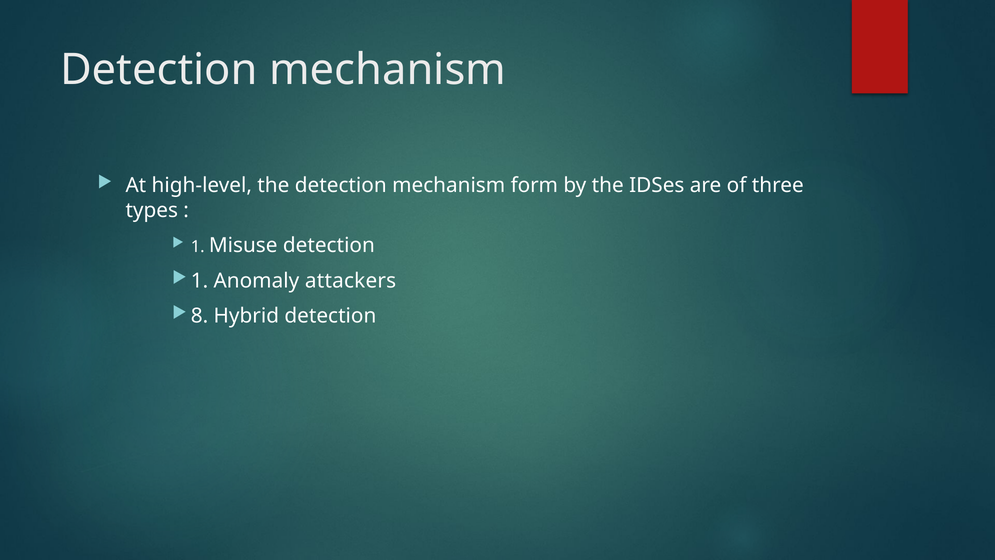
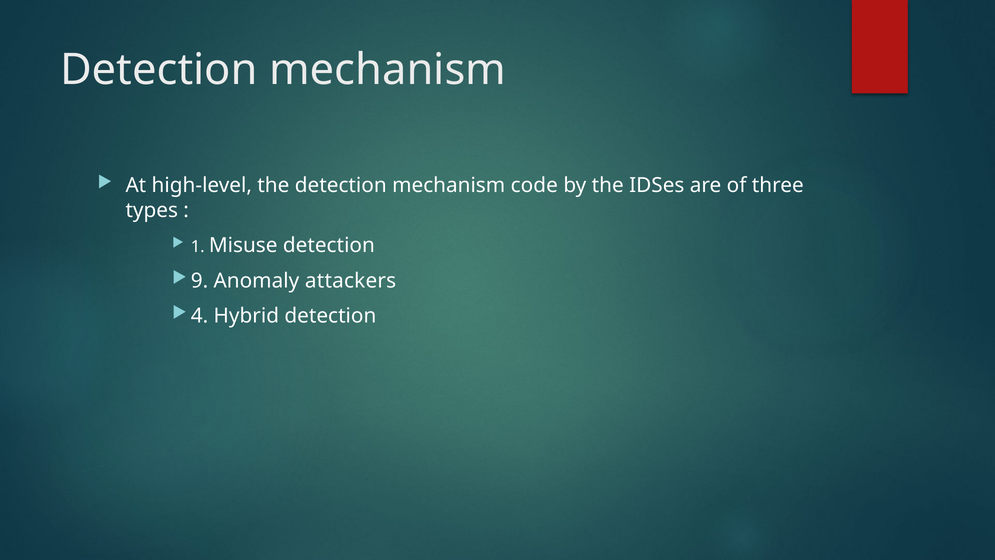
form: form -> code
1 at (199, 281): 1 -> 9
8: 8 -> 4
